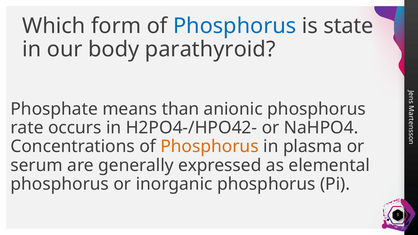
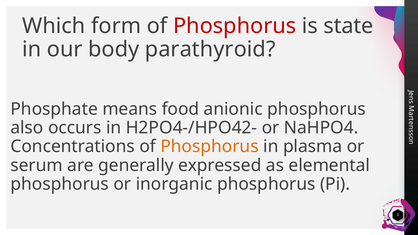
Phosphorus at (235, 26) colour: blue -> red
than: than -> food
rate: rate -> also
